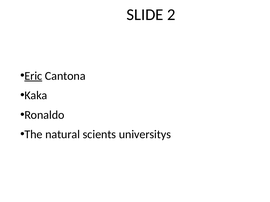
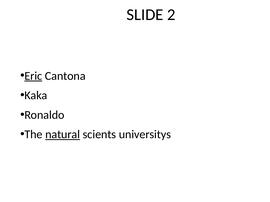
natural underline: none -> present
